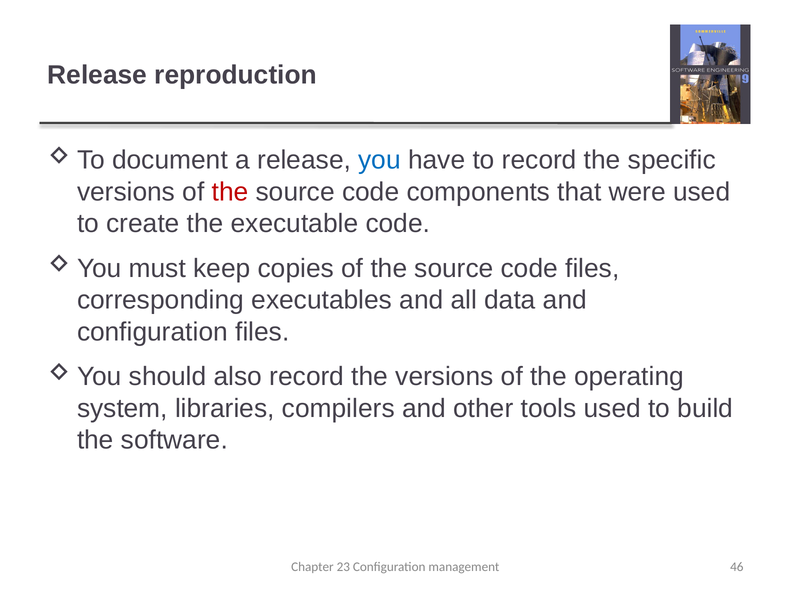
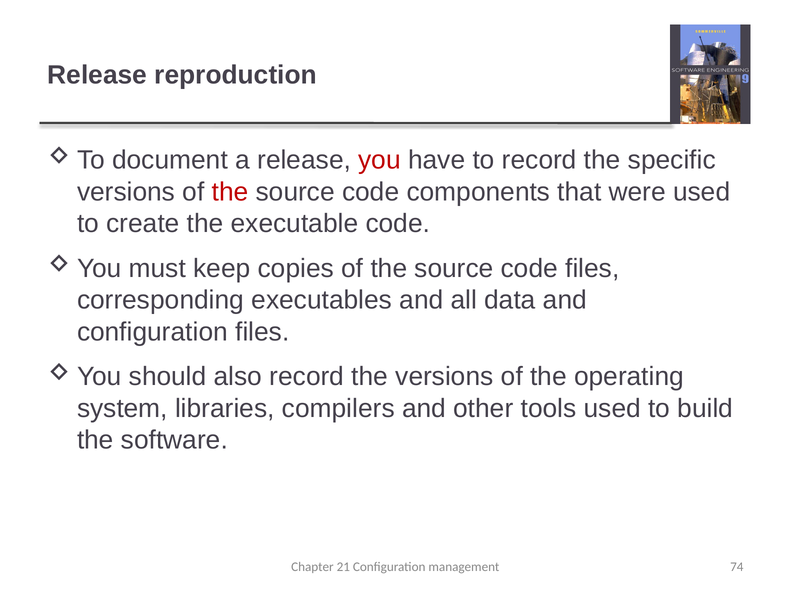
you colour: blue -> red
23: 23 -> 21
46: 46 -> 74
